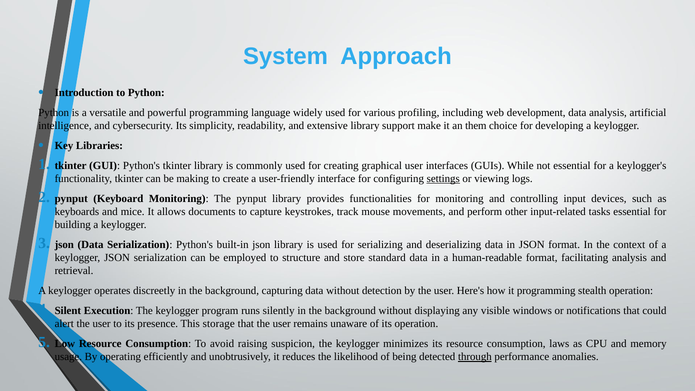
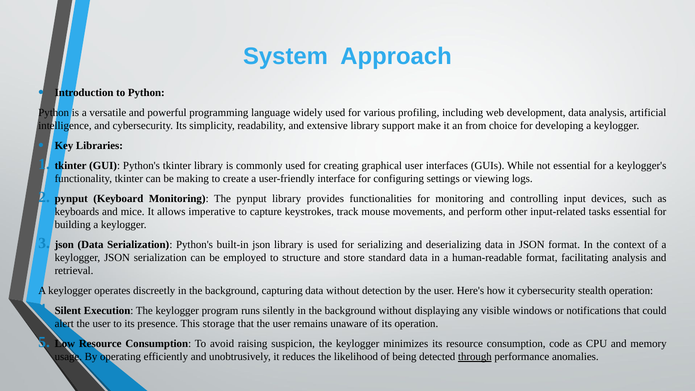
them: them -> from
settings underline: present -> none
documents: documents -> imperative
it programming: programming -> cybersecurity
laws: laws -> code
